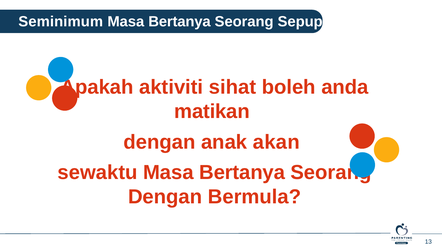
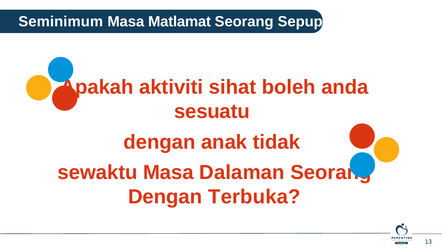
Bertanya at (179, 22): Bertanya -> Matlamat
matikan: matikan -> sesuatu
akan: akan -> tidak
sewaktu Masa Bertanya: Bertanya -> Dalaman
Bermula: Bermula -> Terbuka
